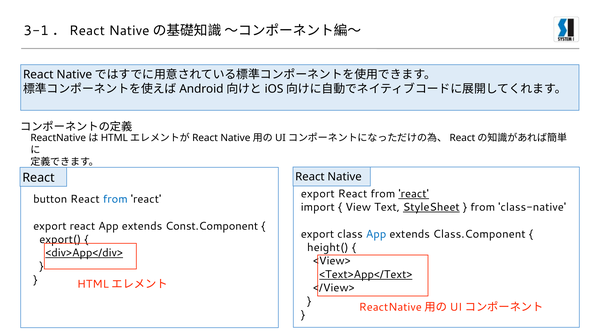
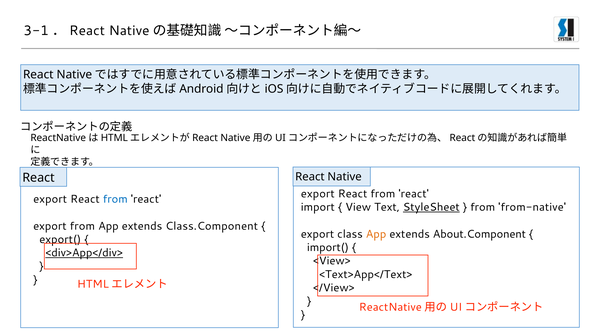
react at (414, 194) underline: present -> none
button at (50, 199): button -> export
class-native: class-native -> from-native
react at (82, 226): react -> from
Const.Component: Const.Component -> Class.Component
App at (376, 234) colour: blue -> orange
Class.Component: Class.Component -> About.Component
height(: height( -> import(
<Text>App</Text> underline: present -> none
